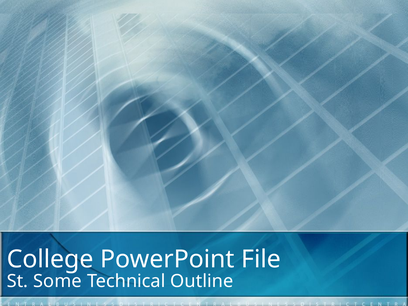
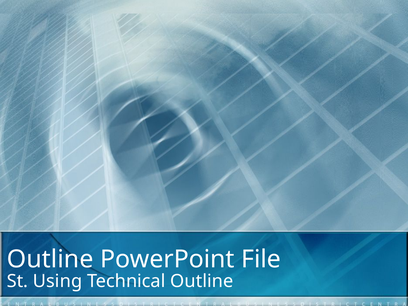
College at (50, 259): College -> Outline
Some: Some -> Using
